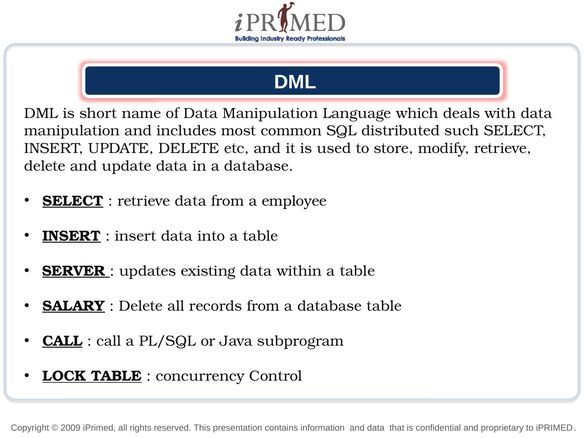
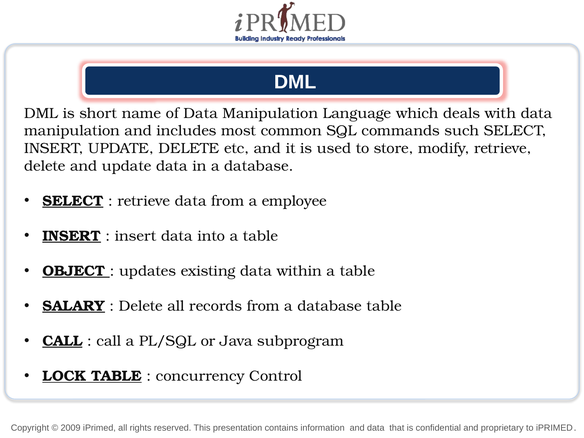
distributed: distributed -> commands
SERVER: SERVER -> OBJECT
